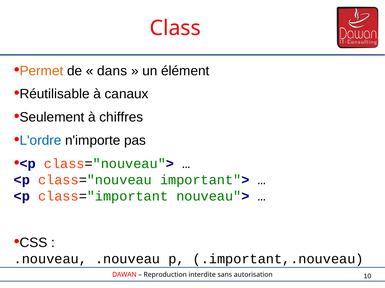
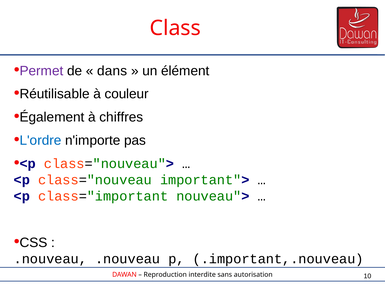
Permet colour: orange -> purple
canaux: canaux -> couleur
Seulement: Seulement -> Également
